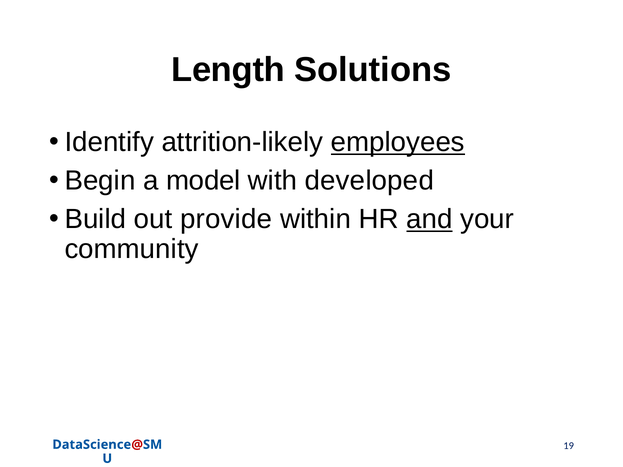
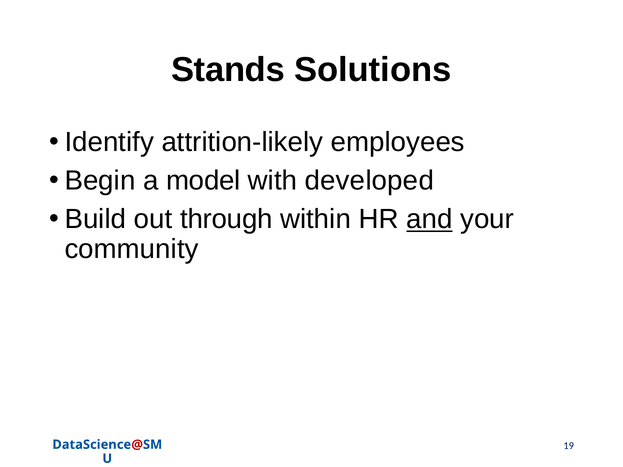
Length: Length -> Stands
employees underline: present -> none
provide: provide -> through
